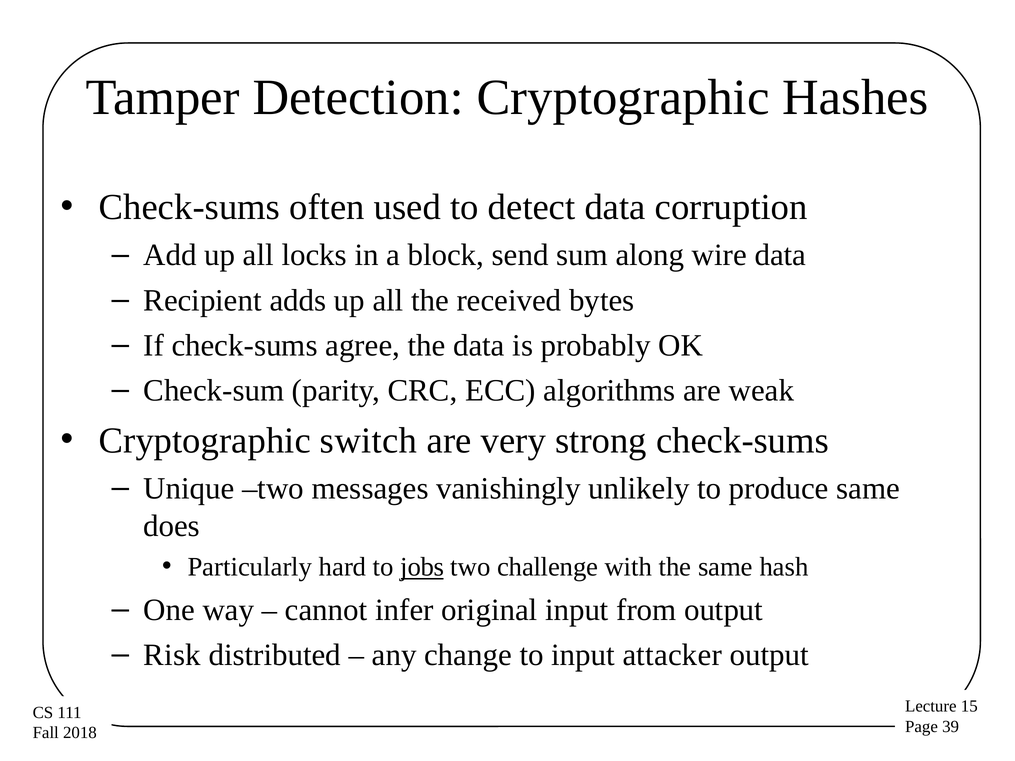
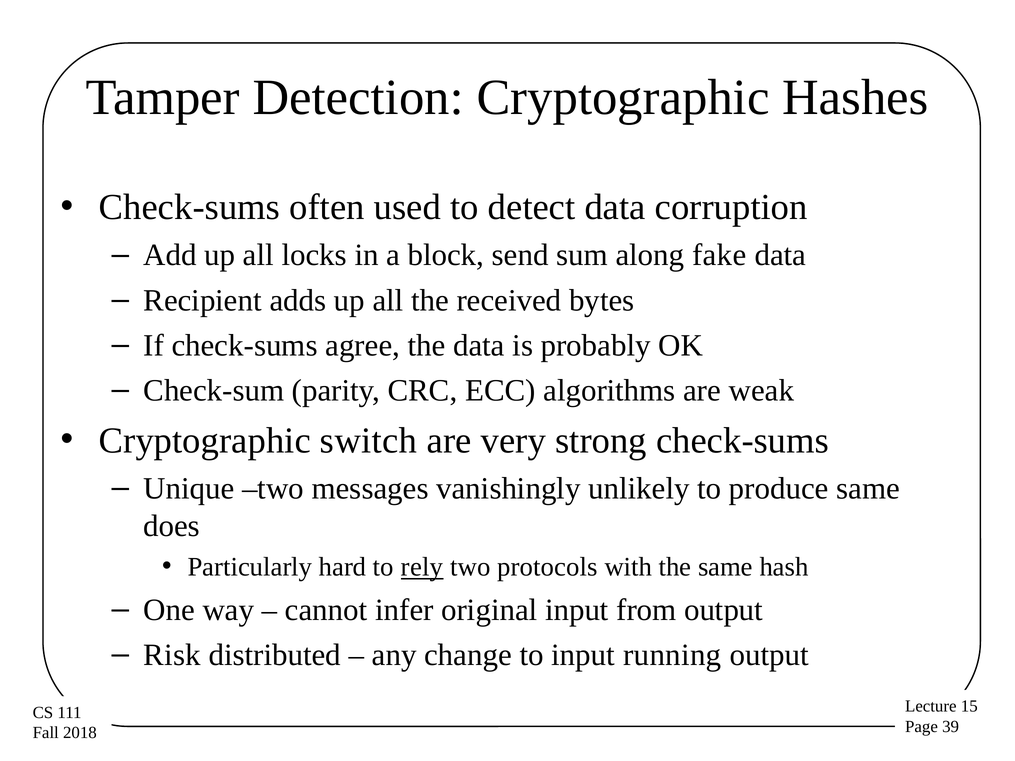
wire: wire -> fake
jobs: jobs -> rely
challenge: challenge -> protocols
attacker: attacker -> running
